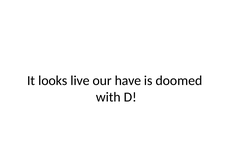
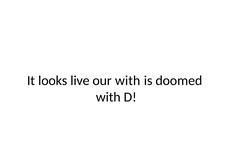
our have: have -> with
